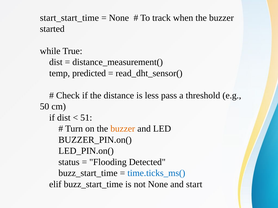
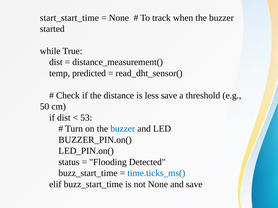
less pass: pass -> save
51: 51 -> 53
buzzer at (123, 129) colour: orange -> blue
and start: start -> save
